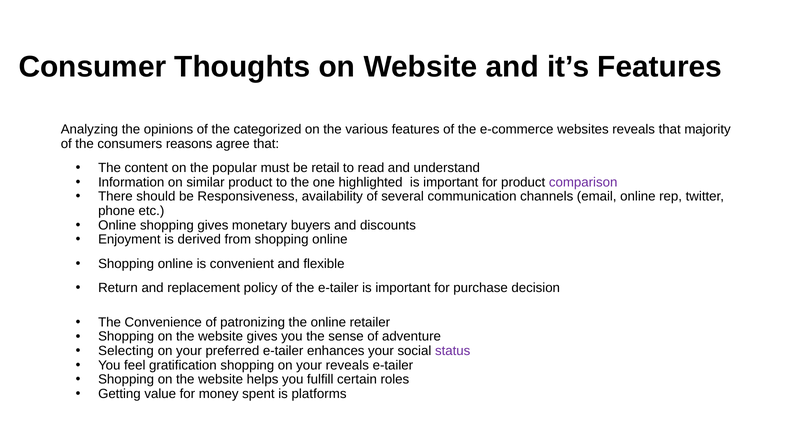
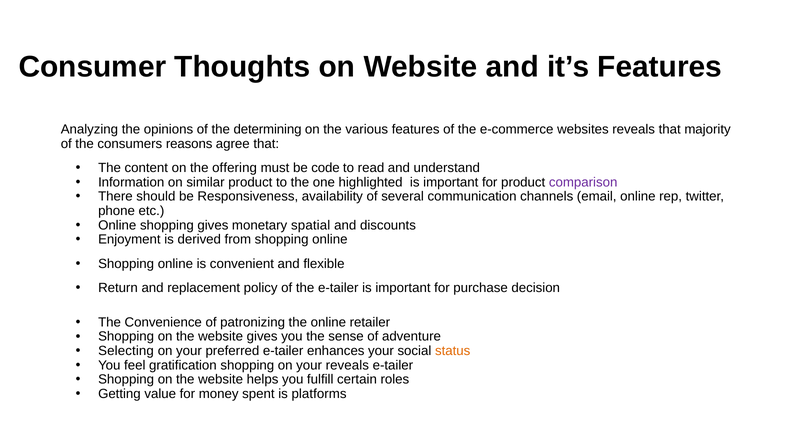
categorized: categorized -> determining
popular: popular -> offering
retail: retail -> code
buyers: buyers -> spatial
status colour: purple -> orange
